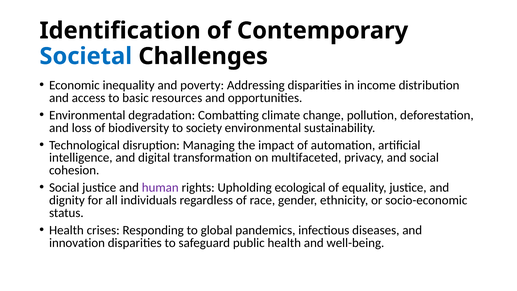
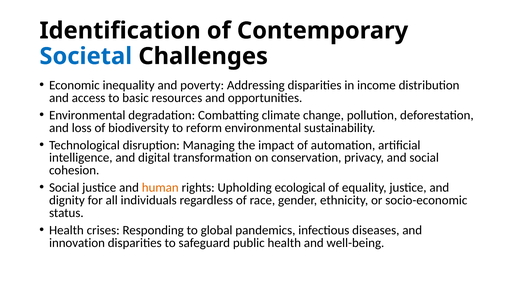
society: society -> reform
multifaceted: multifaceted -> conservation
human colour: purple -> orange
